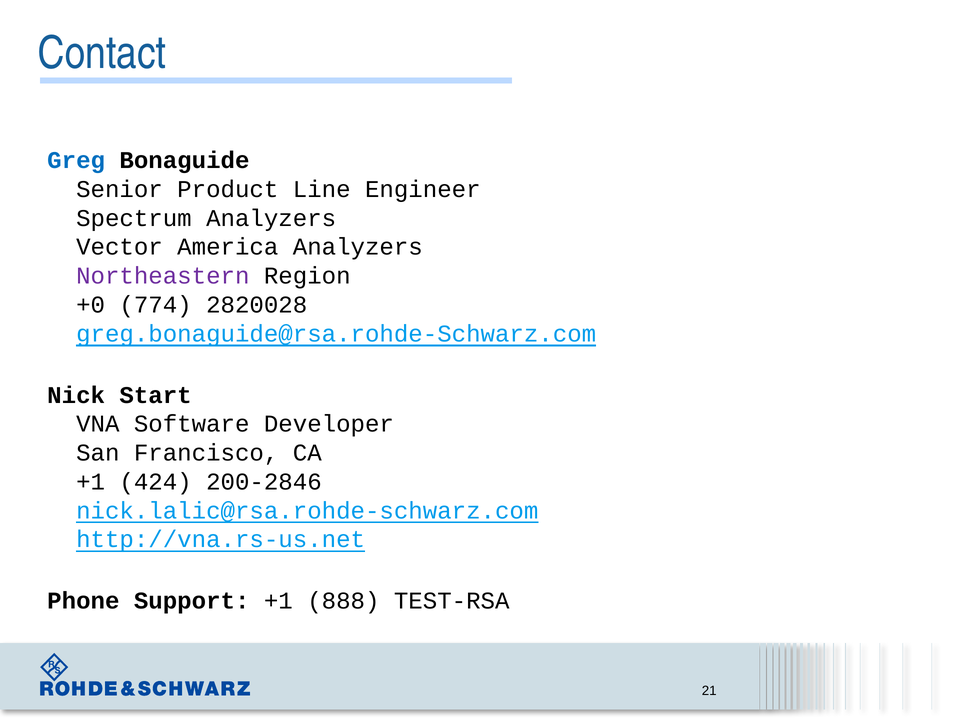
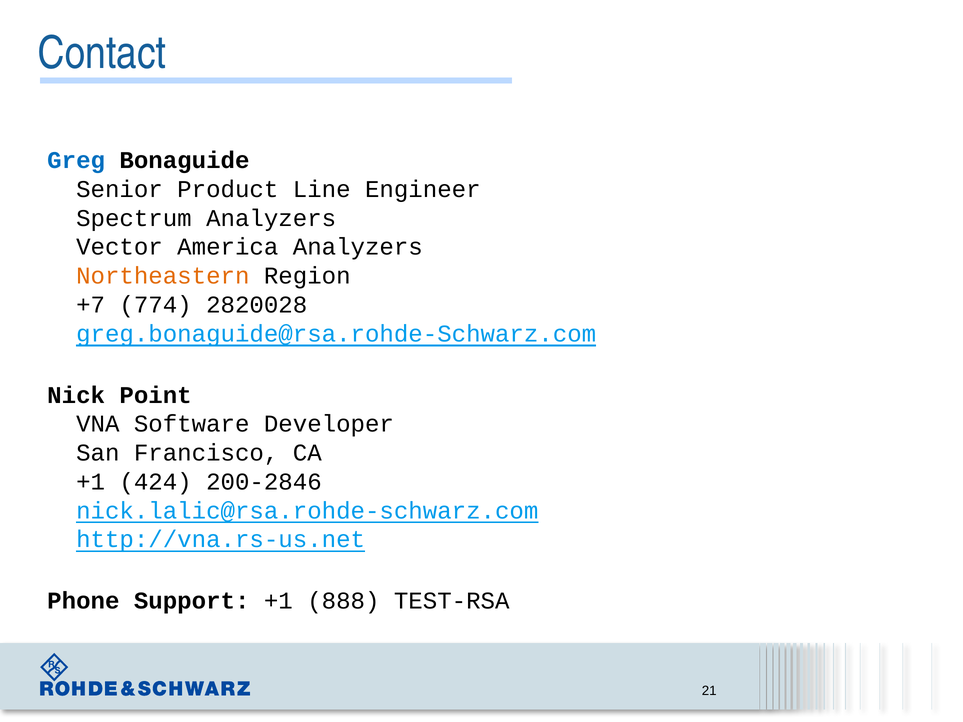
Northeastern colour: purple -> orange
+0: +0 -> +7
Start: Start -> Point
